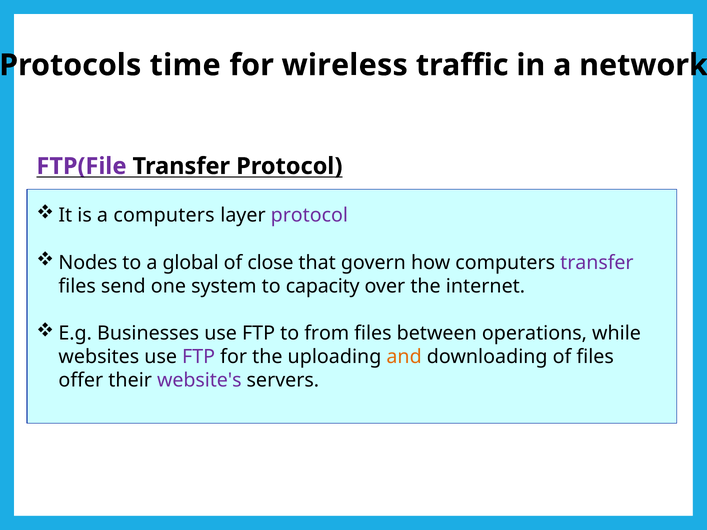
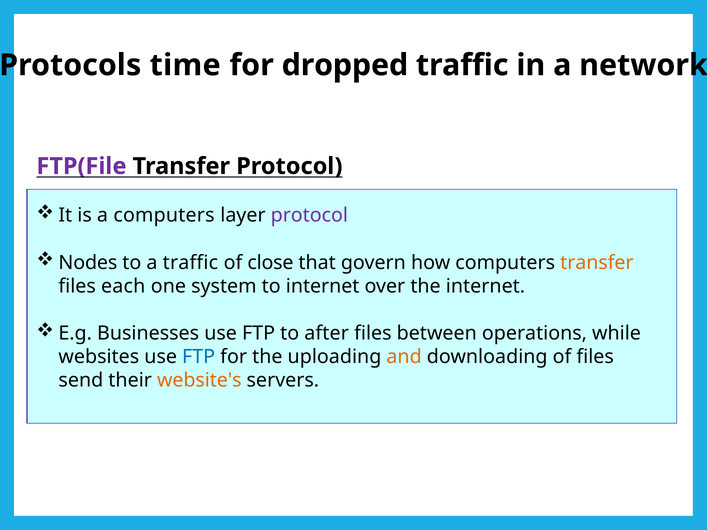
wireless: wireless -> dropped
a global: global -> traffic
transfer at (597, 263) colour: purple -> orange
send: send -> each
to capacity: capacity -> internet
from: from -> after
FTP at (199, 357) colour: purple -> blue
offer: offer -> send
website's colour: purple -> orange
